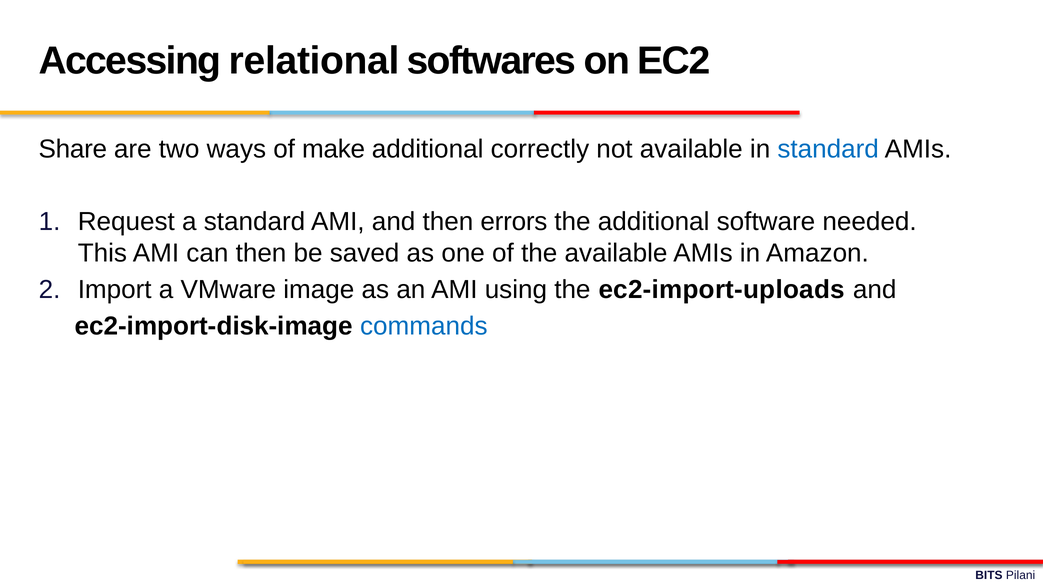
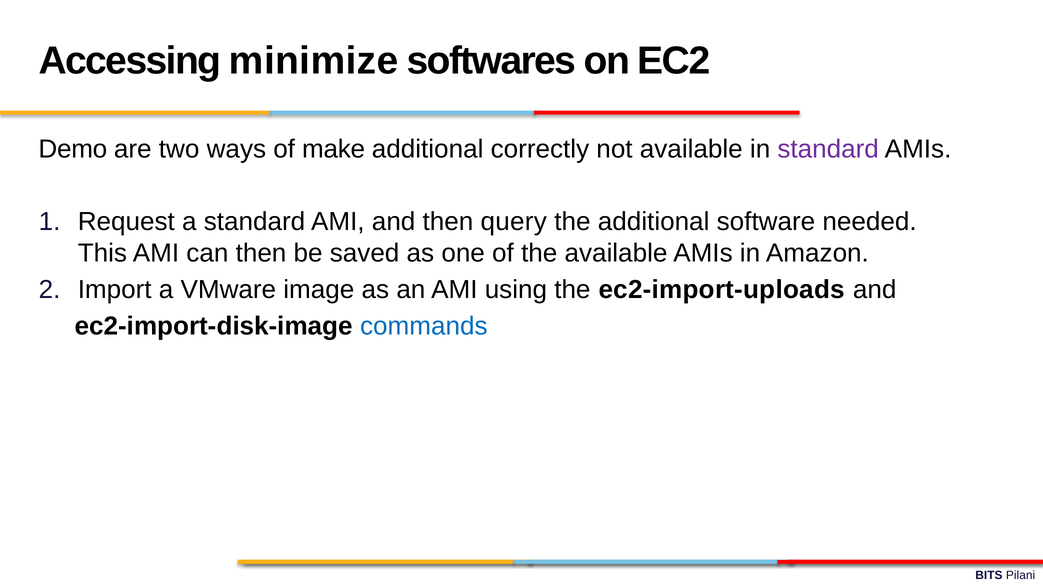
relational: relational -> minimize
Share: Share -> Demo
standard at (828, 149) colour: blue -> purple
errors: errors -> query
